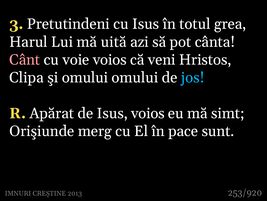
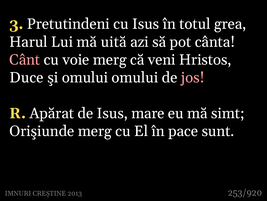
voie voios: voios -> merg
Clipa: Clipa -> Duce
jos colour: light blue -> pink
Isus voios: voios -> mare
